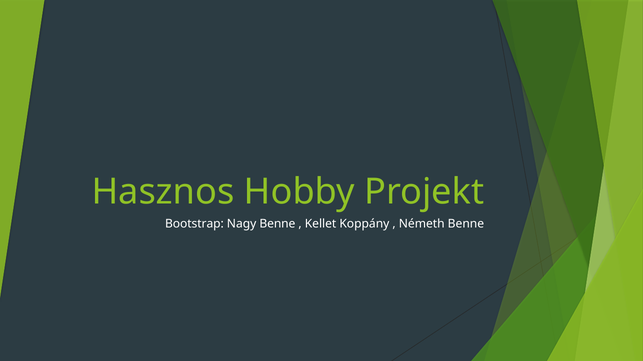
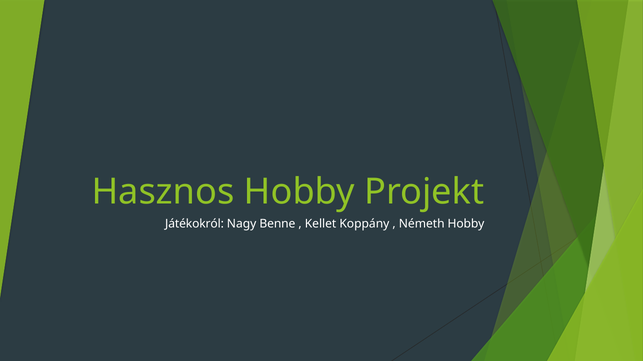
Bootstrap: Bootstrap -> Játékokról
Németh Benne: Benne -> Hobby
